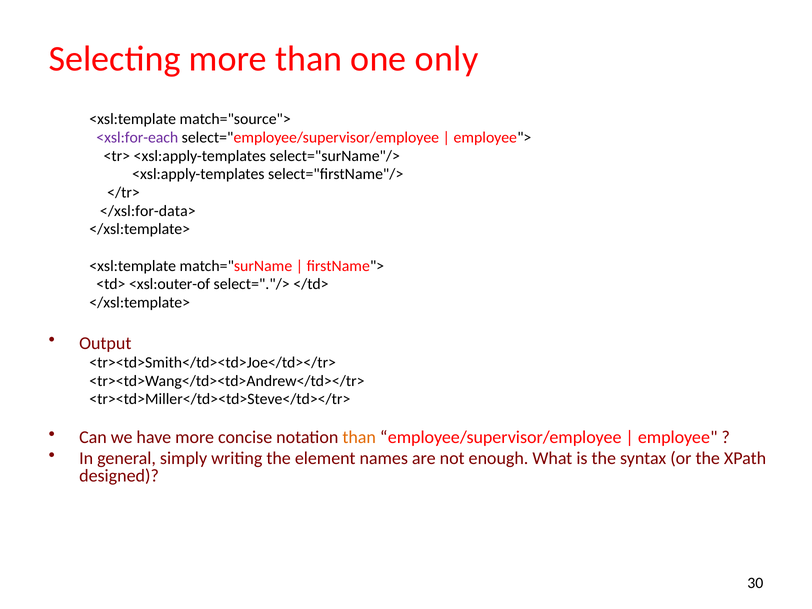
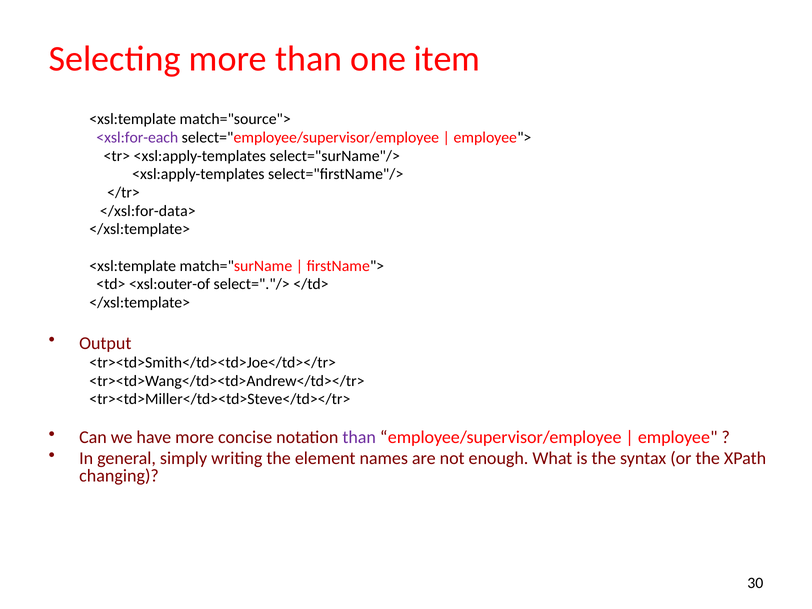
only: only -> item
than at (359, 437) colour: orange -> purple
designed: designed -> changing
